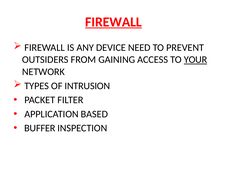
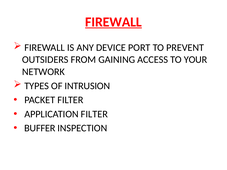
NEED: NEED -> PORT
YOUR underline: present -> none
APPLICATION BASED: BASED -> FILTER
